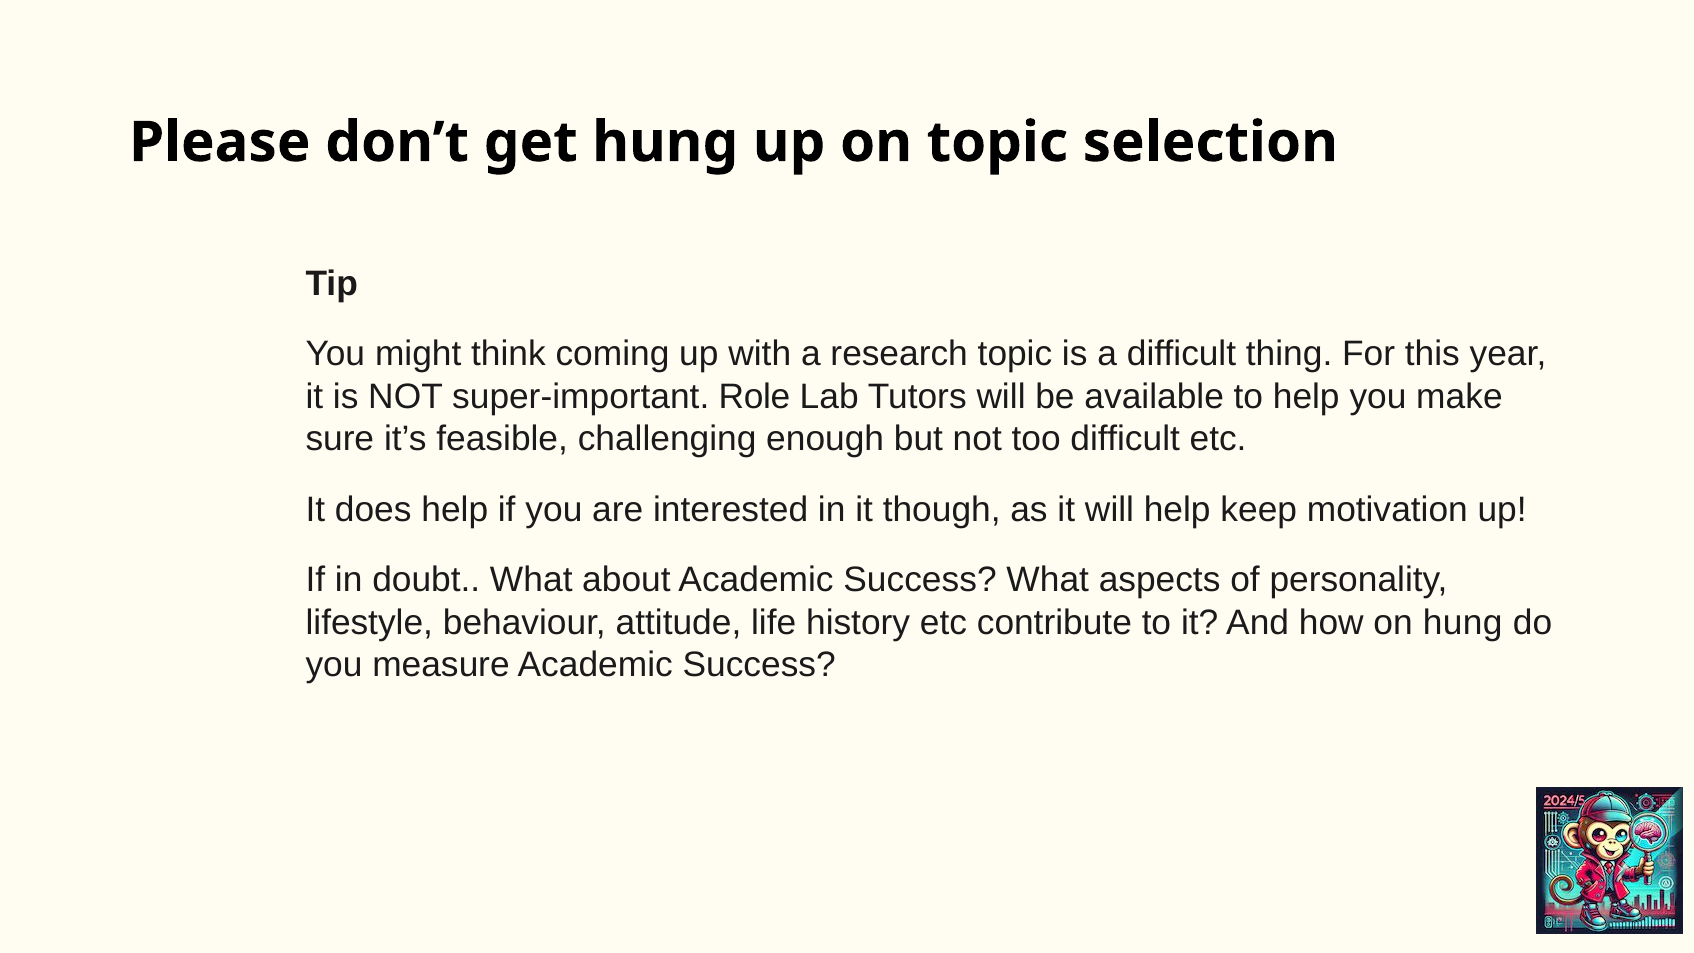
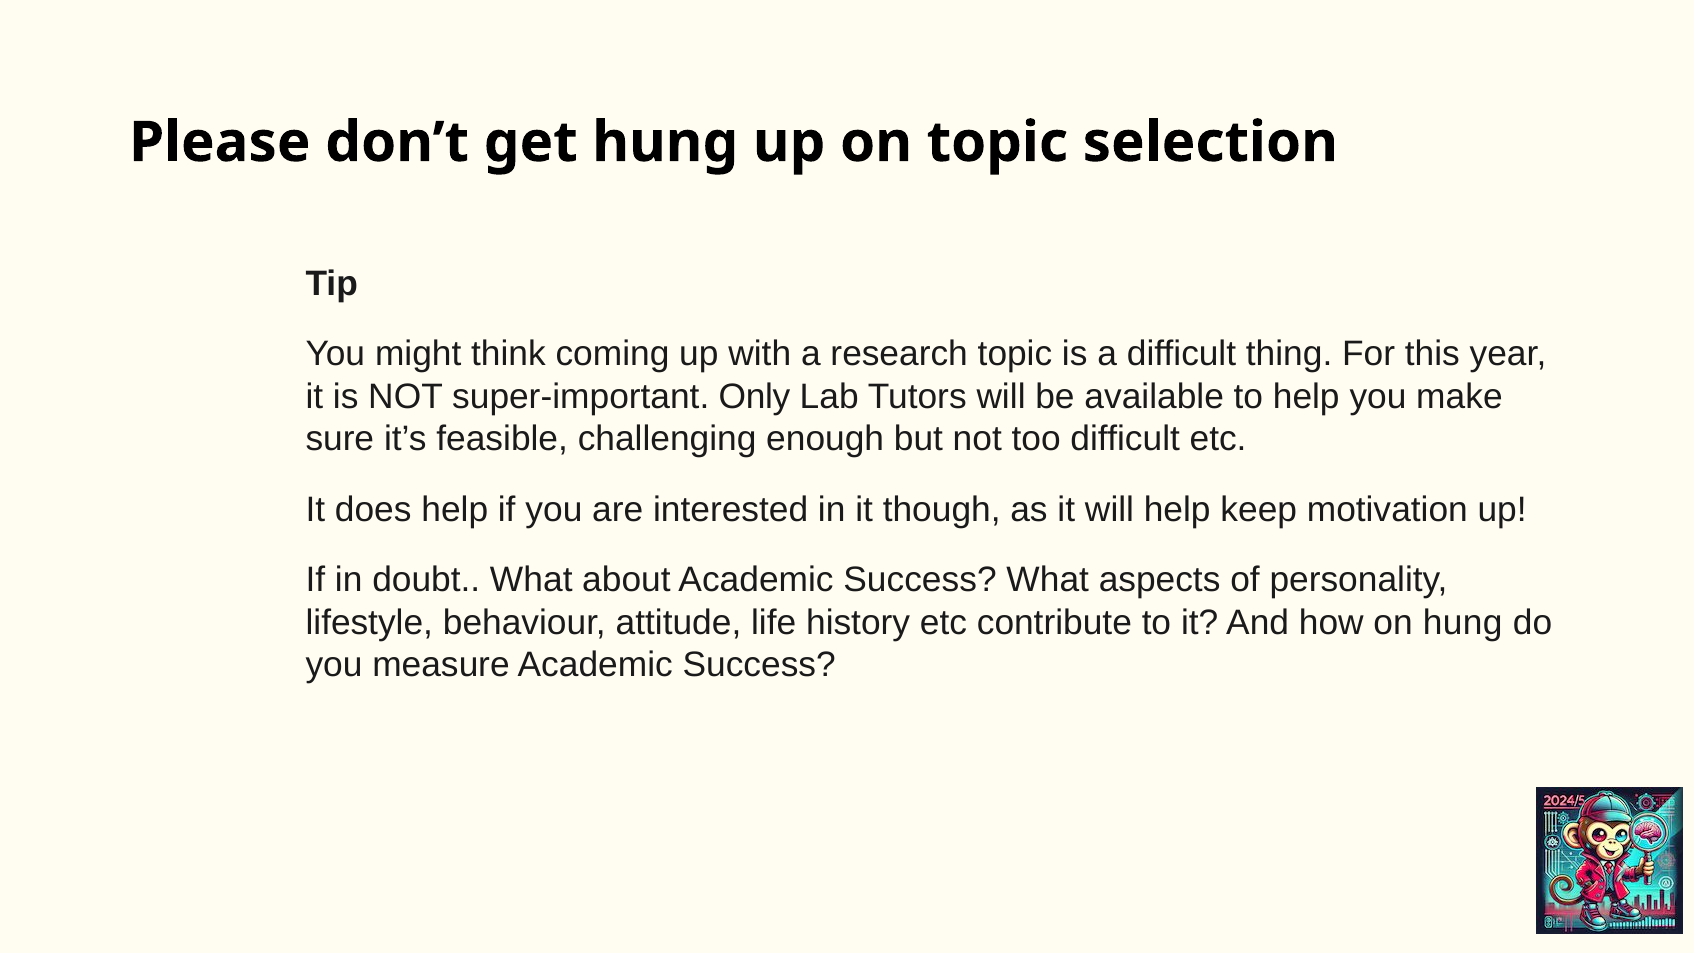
Role: Role -> Only
